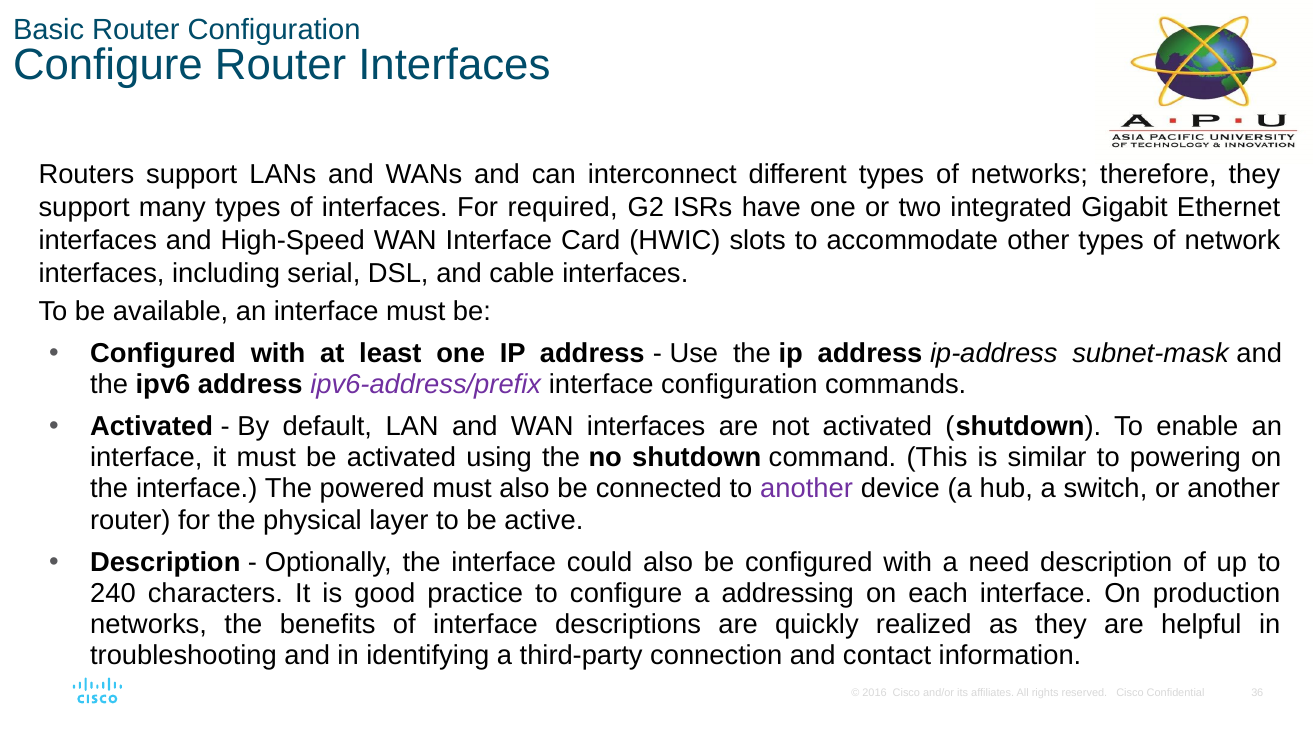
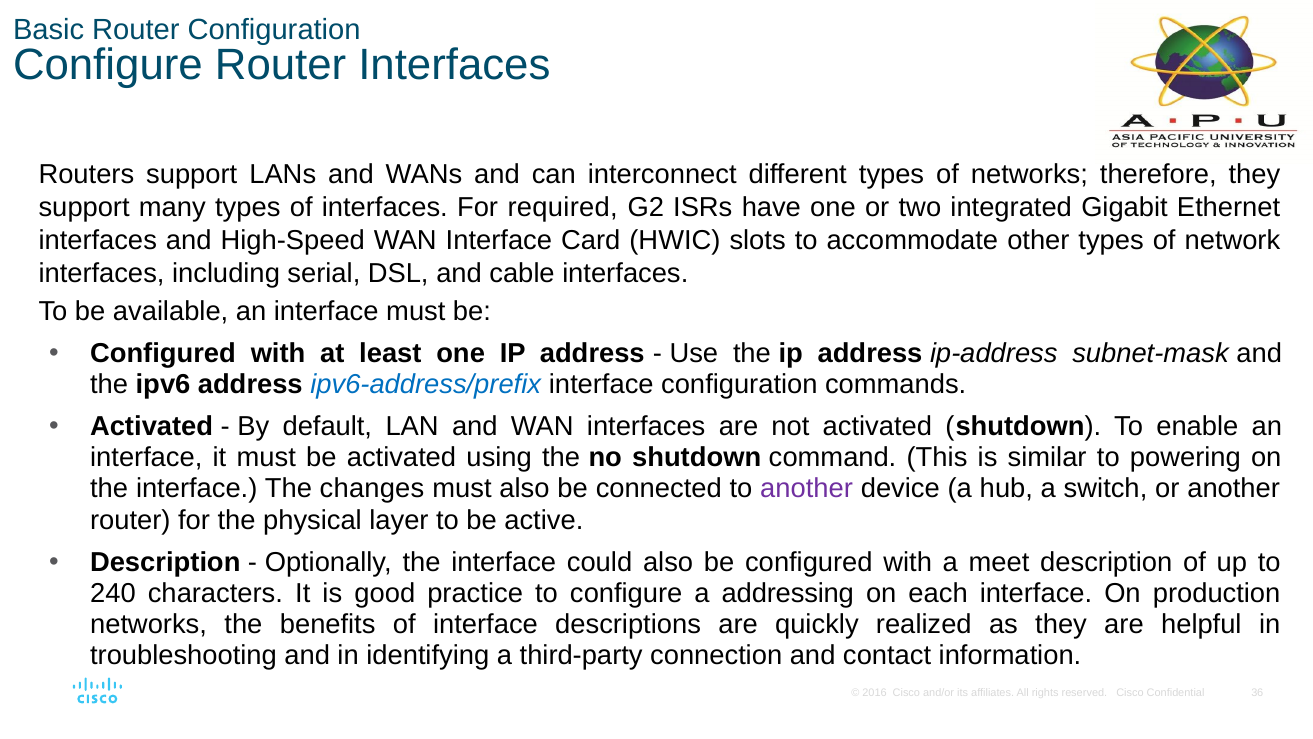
ipv6-address/prefix colour: purple -> blue
powered: powered -> changes
need: need -> meet
